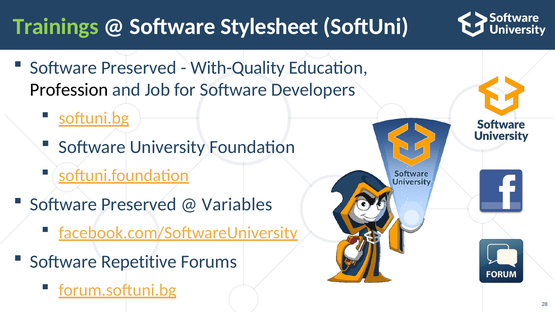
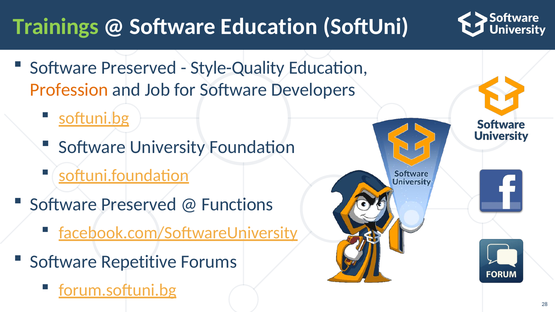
Software Stylesheet: Stylesheet -> Education
With-Quality: With-Quality -> Style-Quality
Profession colour: black -> orange
Variables: Variables -> Functions
